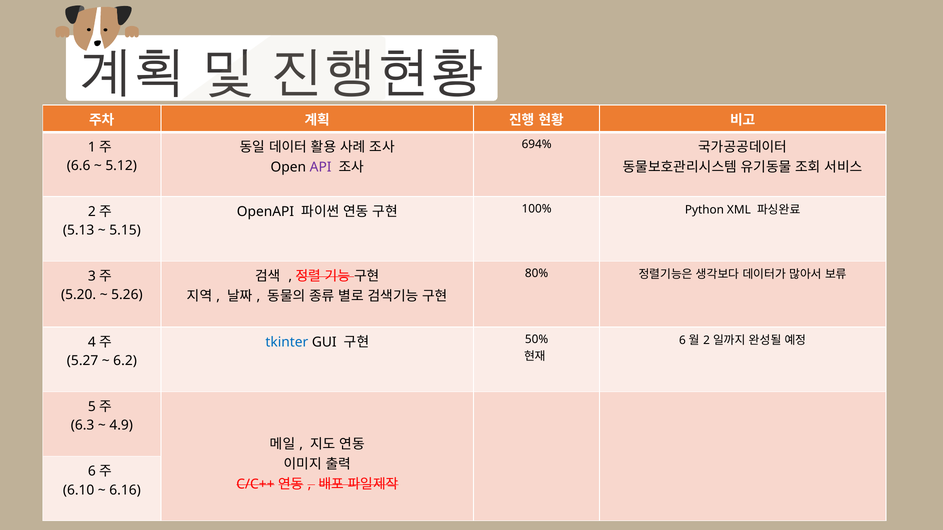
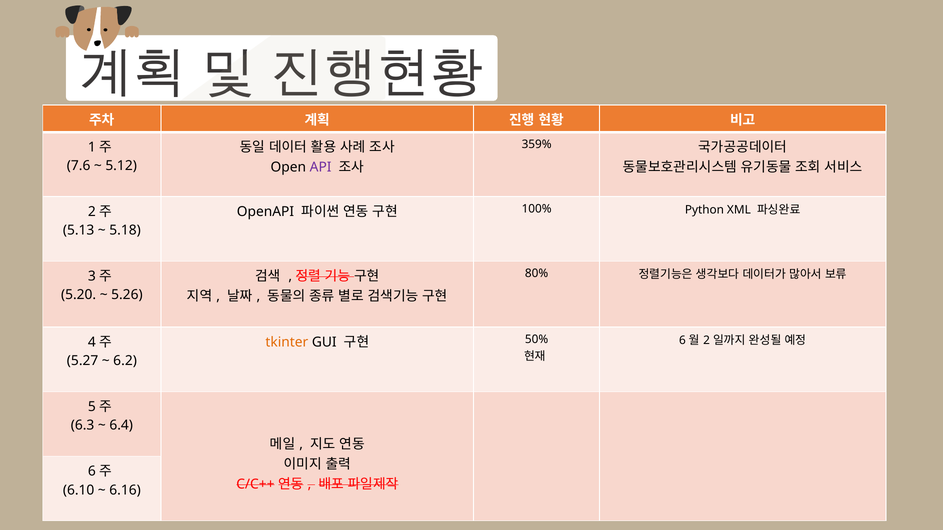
694%: 694% -> 359%
6.6: 6.6 -> 7.6
5.15: 5.15 -> 5.18
tkinter colour: blue -> orange
4.9: 4.9 -> 6.4
